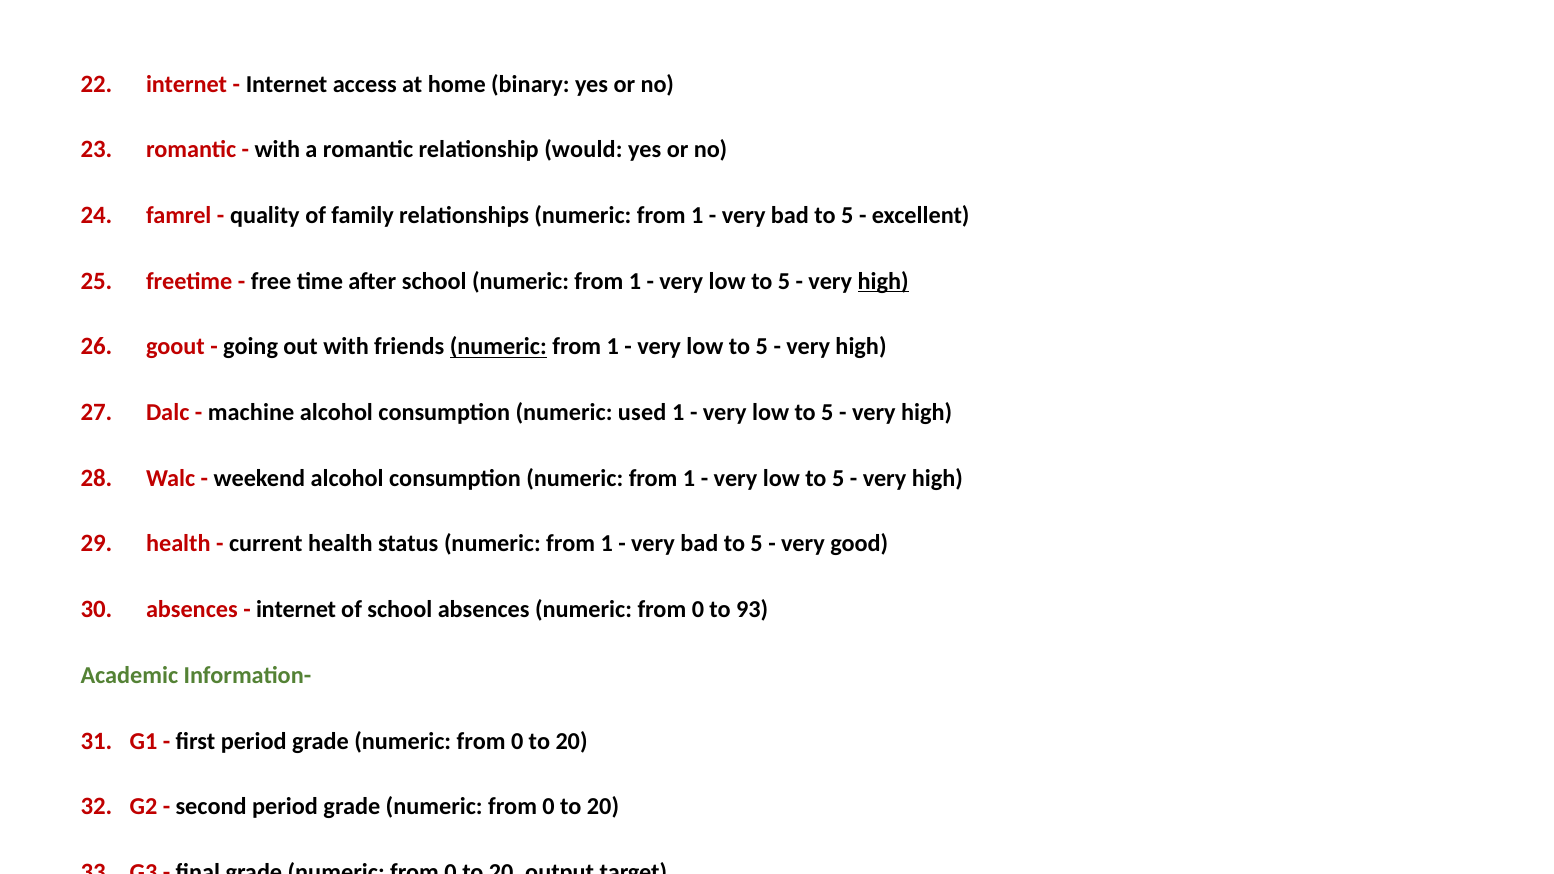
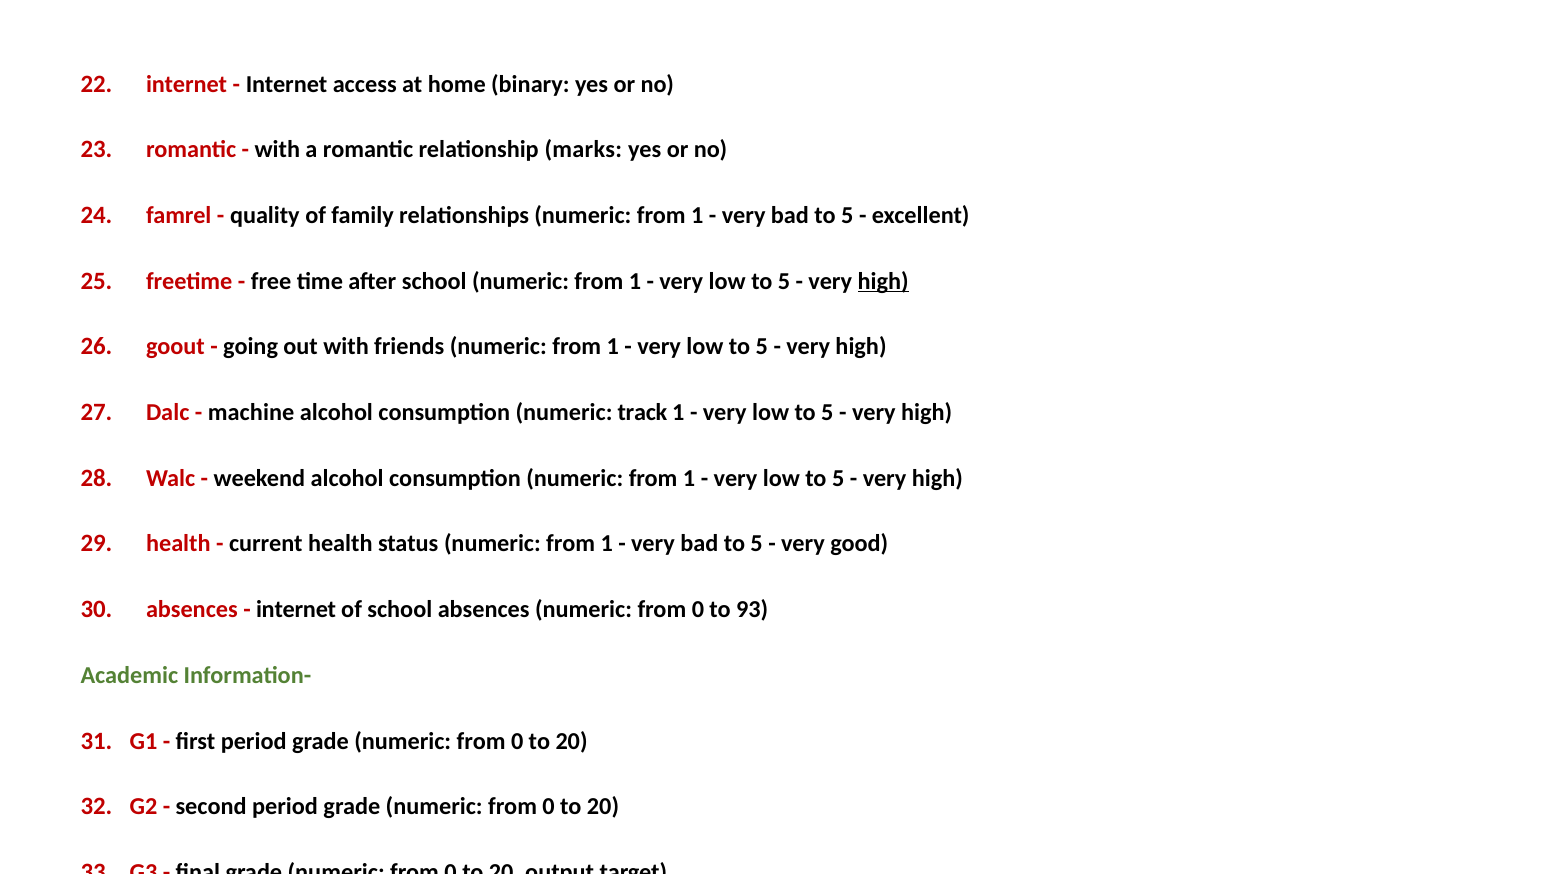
would: would -> marks
numeric at (498, 347) underline: present -> none
used: used -> track
